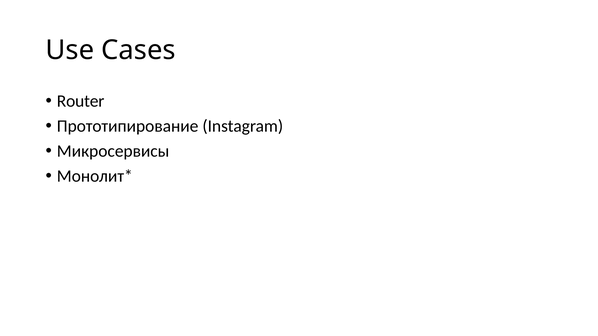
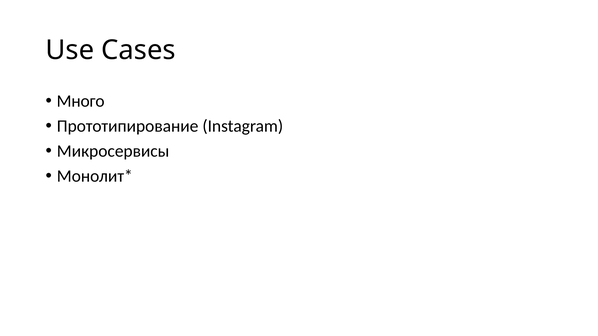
Router: Router -> Много
